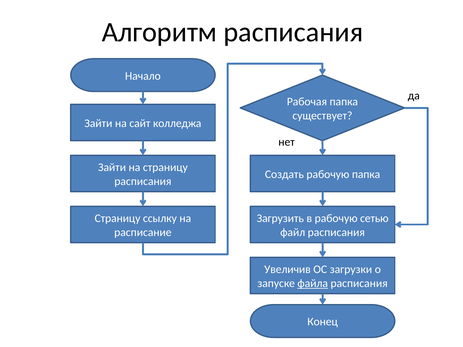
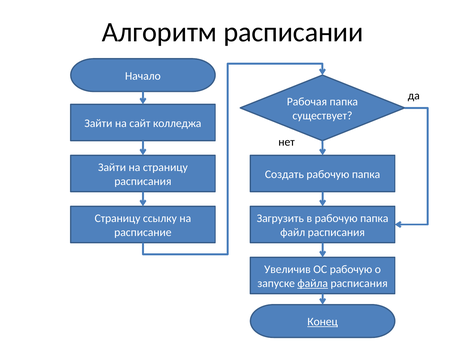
Алгоритм расписания: расписания -> расписании
сетью at (374, 219): сетью -> папка
ОС загрузки: загрузки -> рабочую
Конец underline: none -> present
